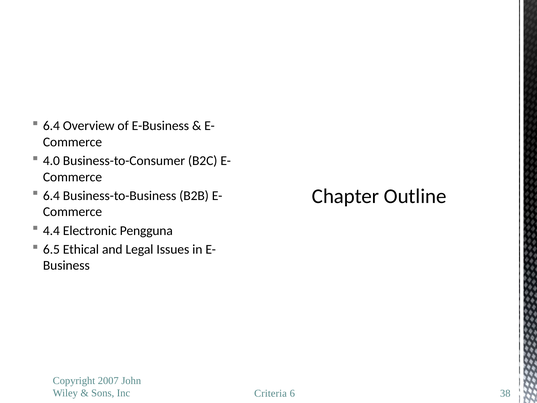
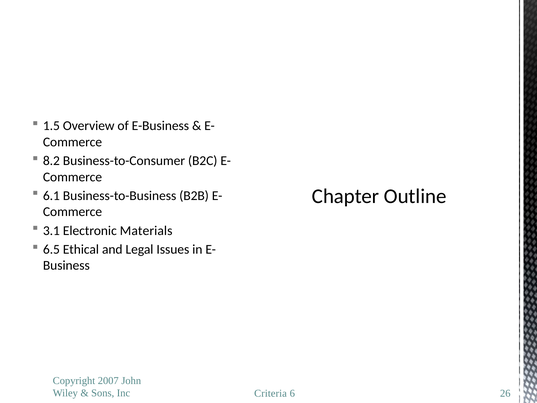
6.4 at (51, 126): 6.4 -> 1.5
4.0: 4.0 -> 8.2
6.4 at (51, 196): 6.4 -> 6.1
4.4: 4.4 -> 3.1
Pengguna: Pengguna -> Materials
38: 38 -> 26
